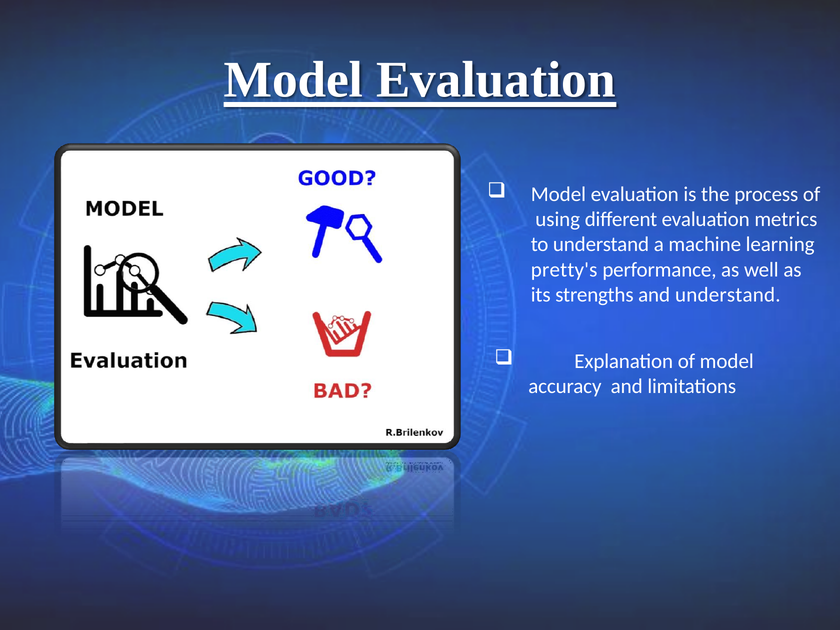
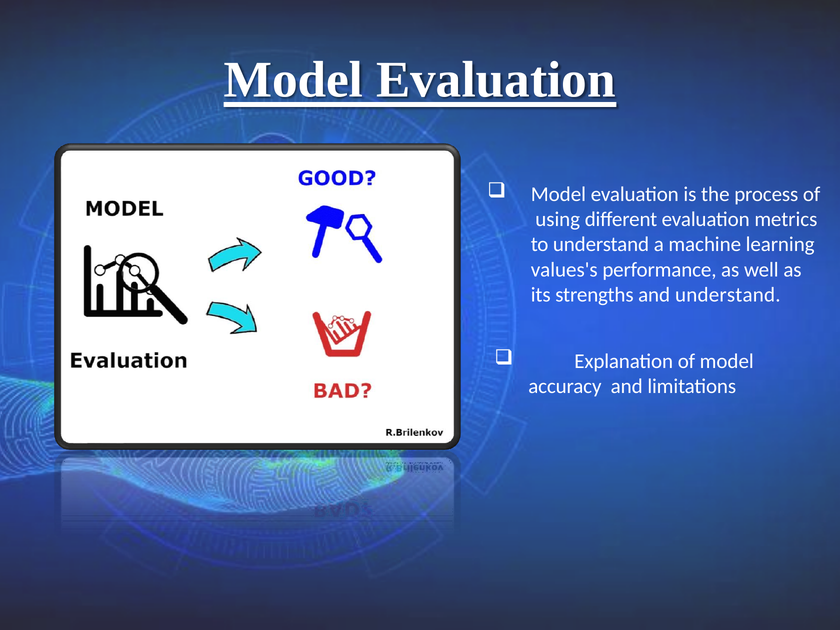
pretty's: pretty's -> values's
